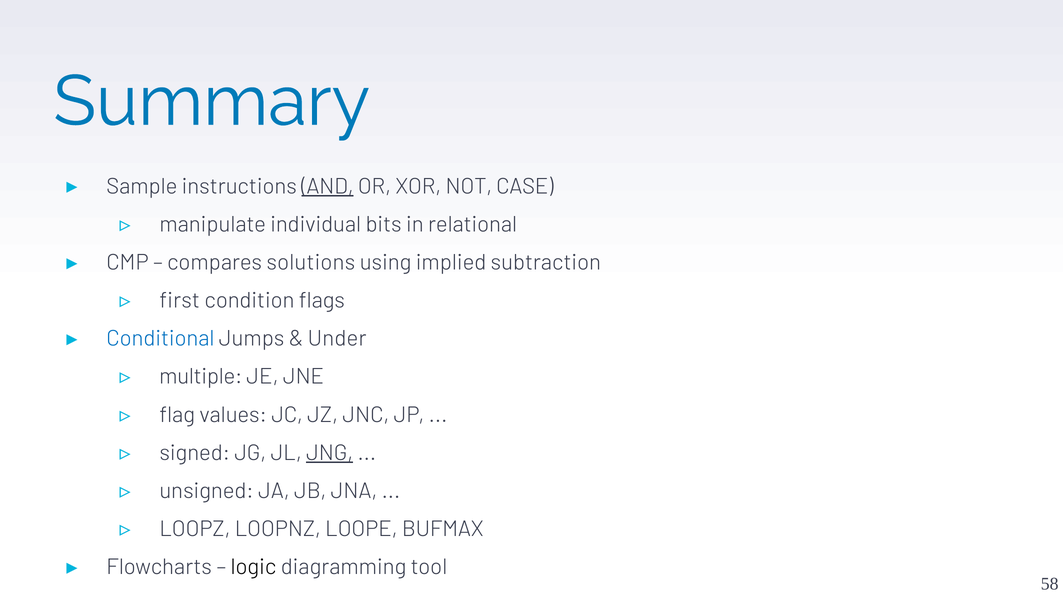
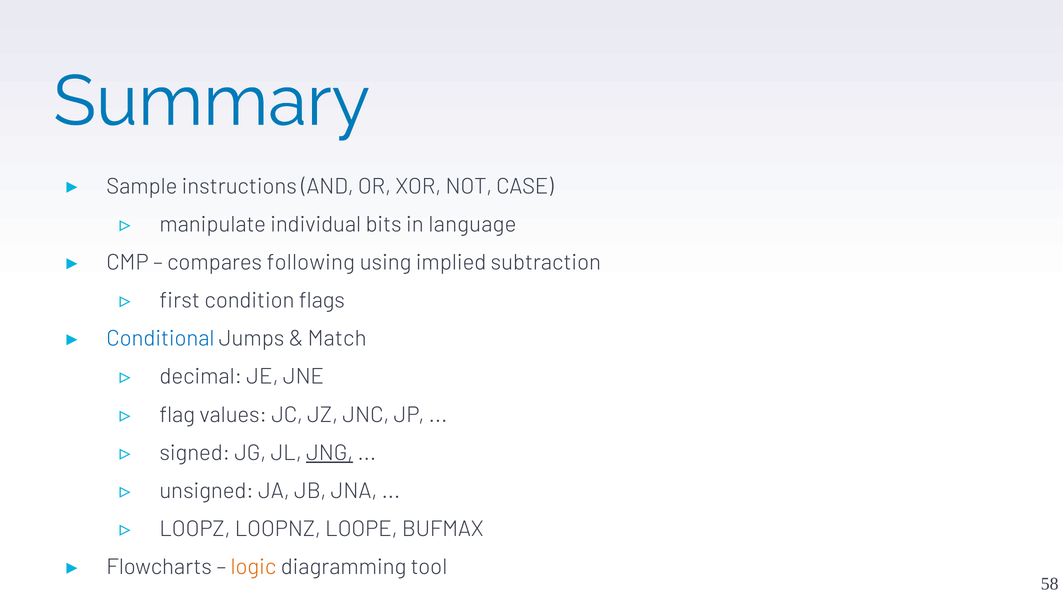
AND underline: present -> none
relational: relational -> language
solutions: solutions -> following
Under: Under -> Match
multiple: multiple -> decimal
logic colour: black -> orange
